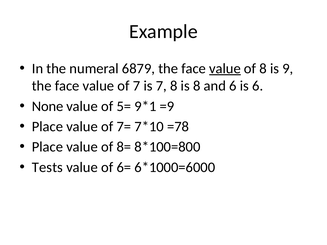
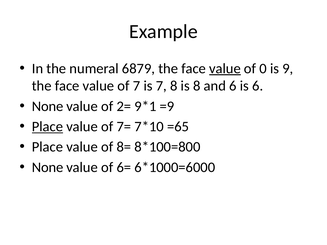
of 8: 8 -> 0
5=: 5= -> 2=
Place at (47, 127) underline: none -> present
=78: =78 -> =65
Tests at (47, 167): Tests -> None
